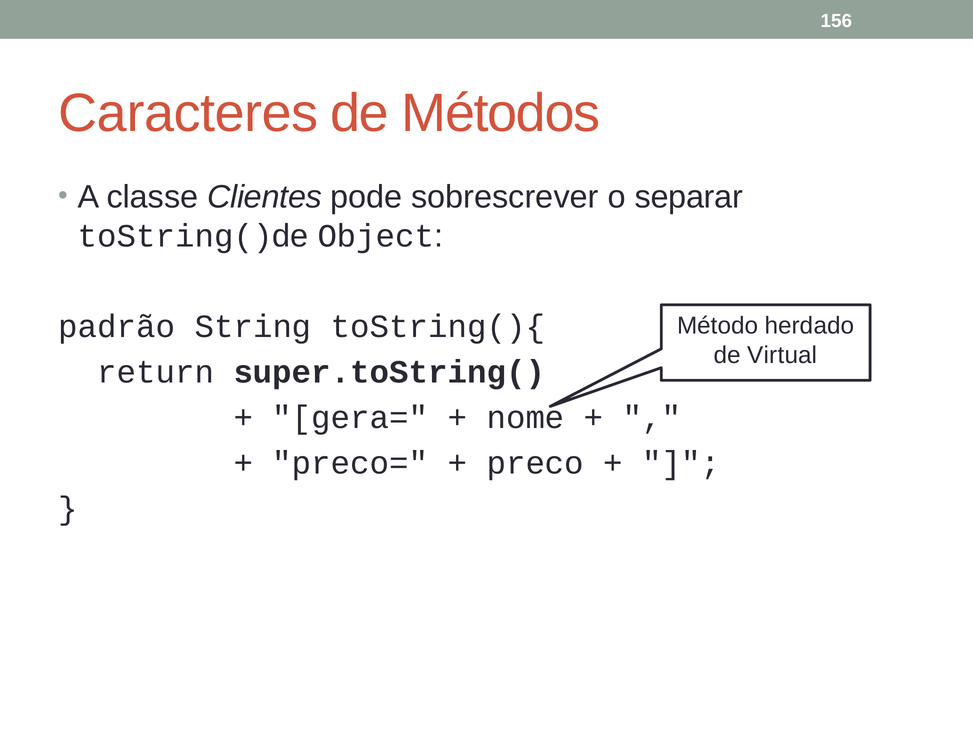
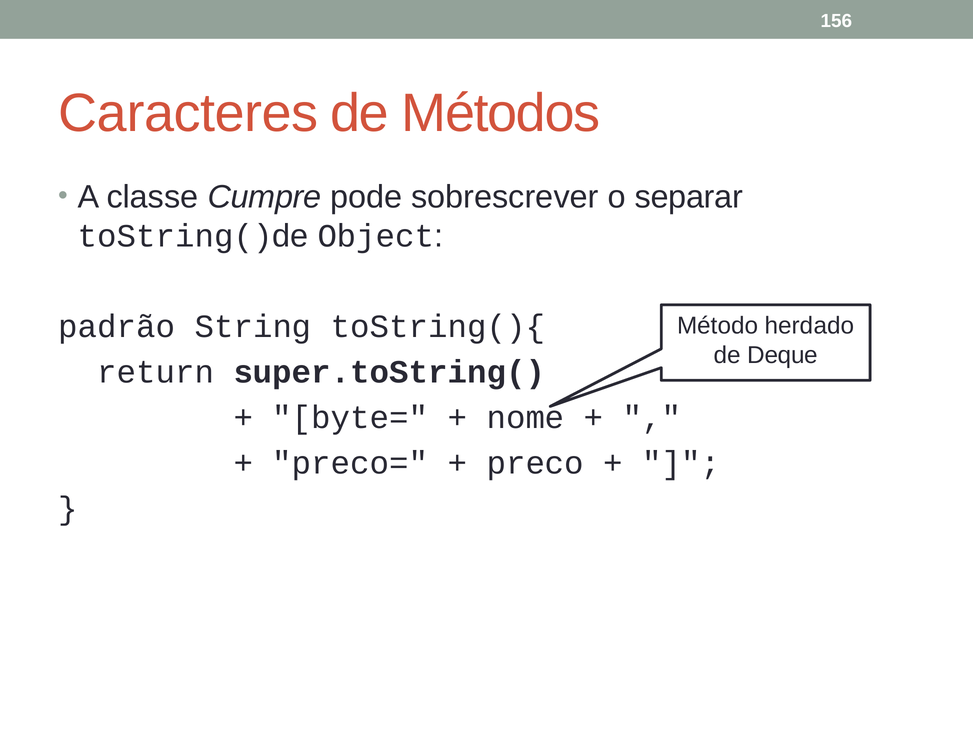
Clientes: Clientes -> Cumpre
Virtual: Virtual -> Deque
gera=: gera= -> byte=
